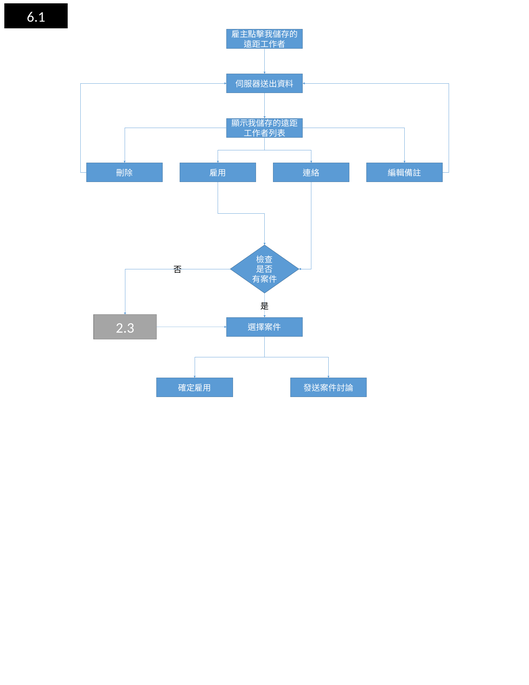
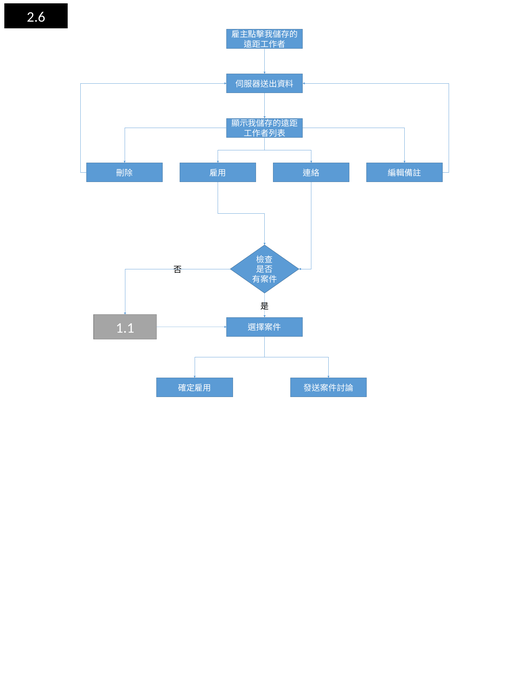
6.1: 6.1 -> 2.6
2.3: 2.3 -> 1.1
